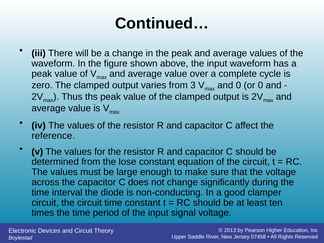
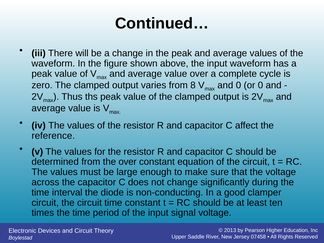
3: 3 -> 8
the lose: lose -> over
